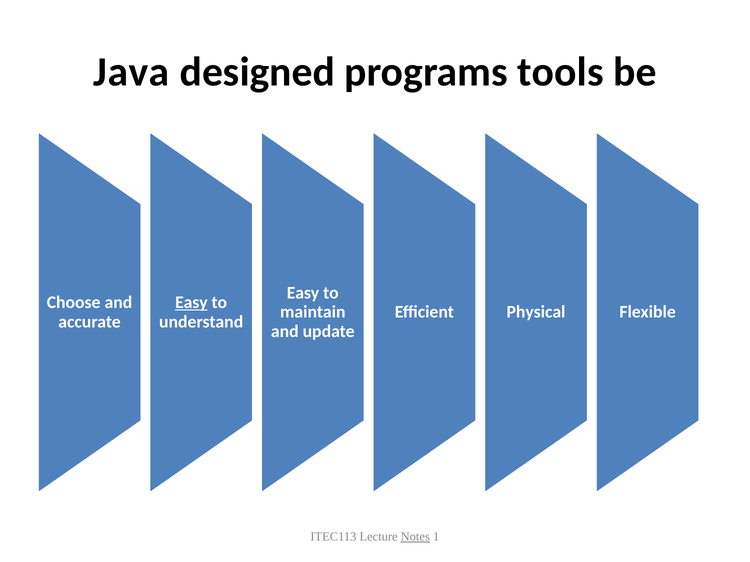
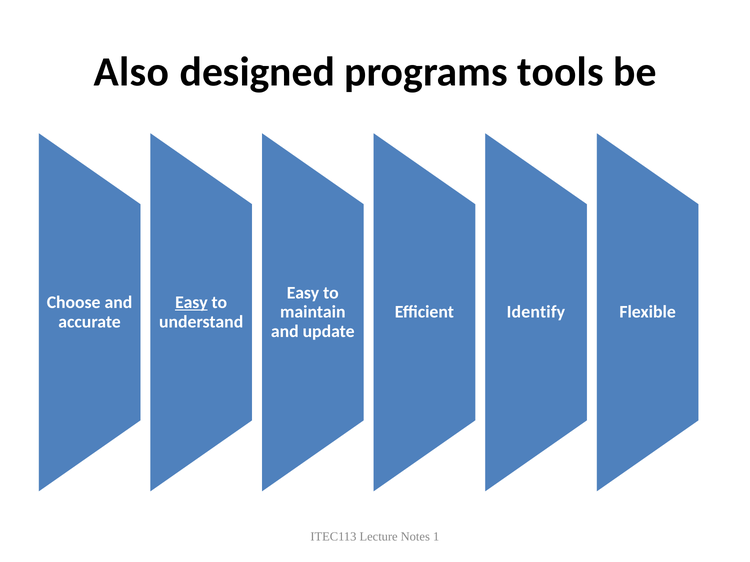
Java: Java -> Also
Physical: Physical -> Identify
Notes underline: present -> none
